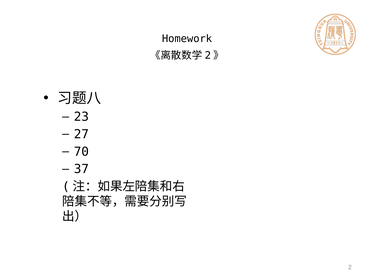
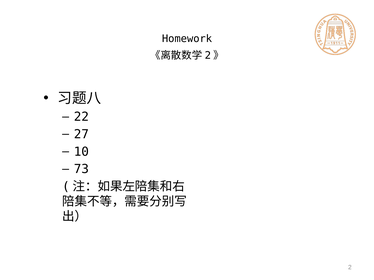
23: 23 -> 22
70: 70 -> 10
37: 37 -> 73
